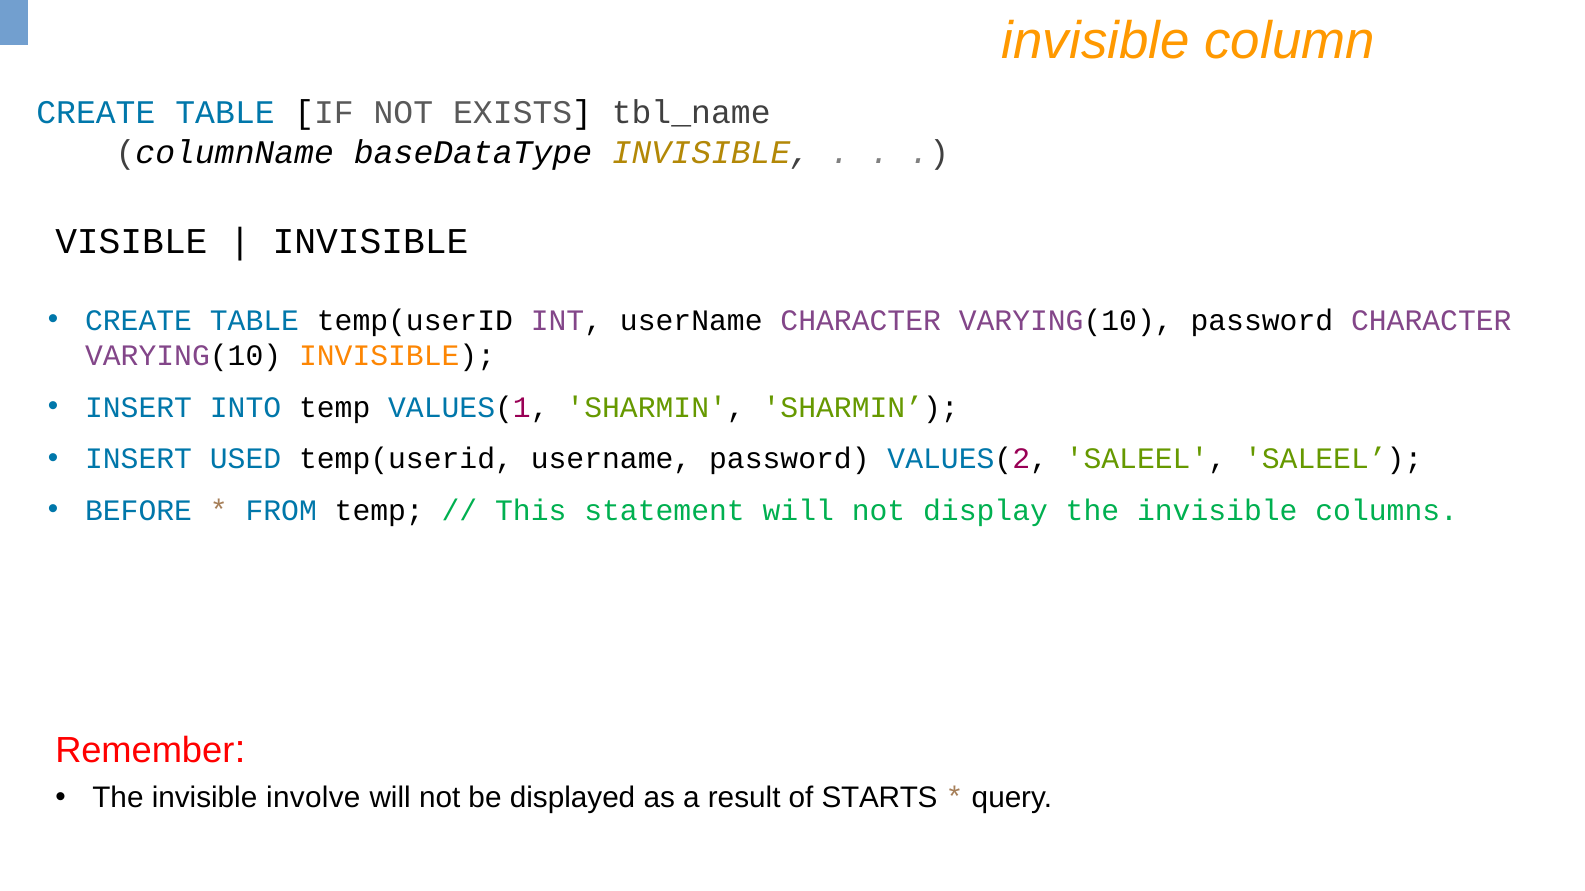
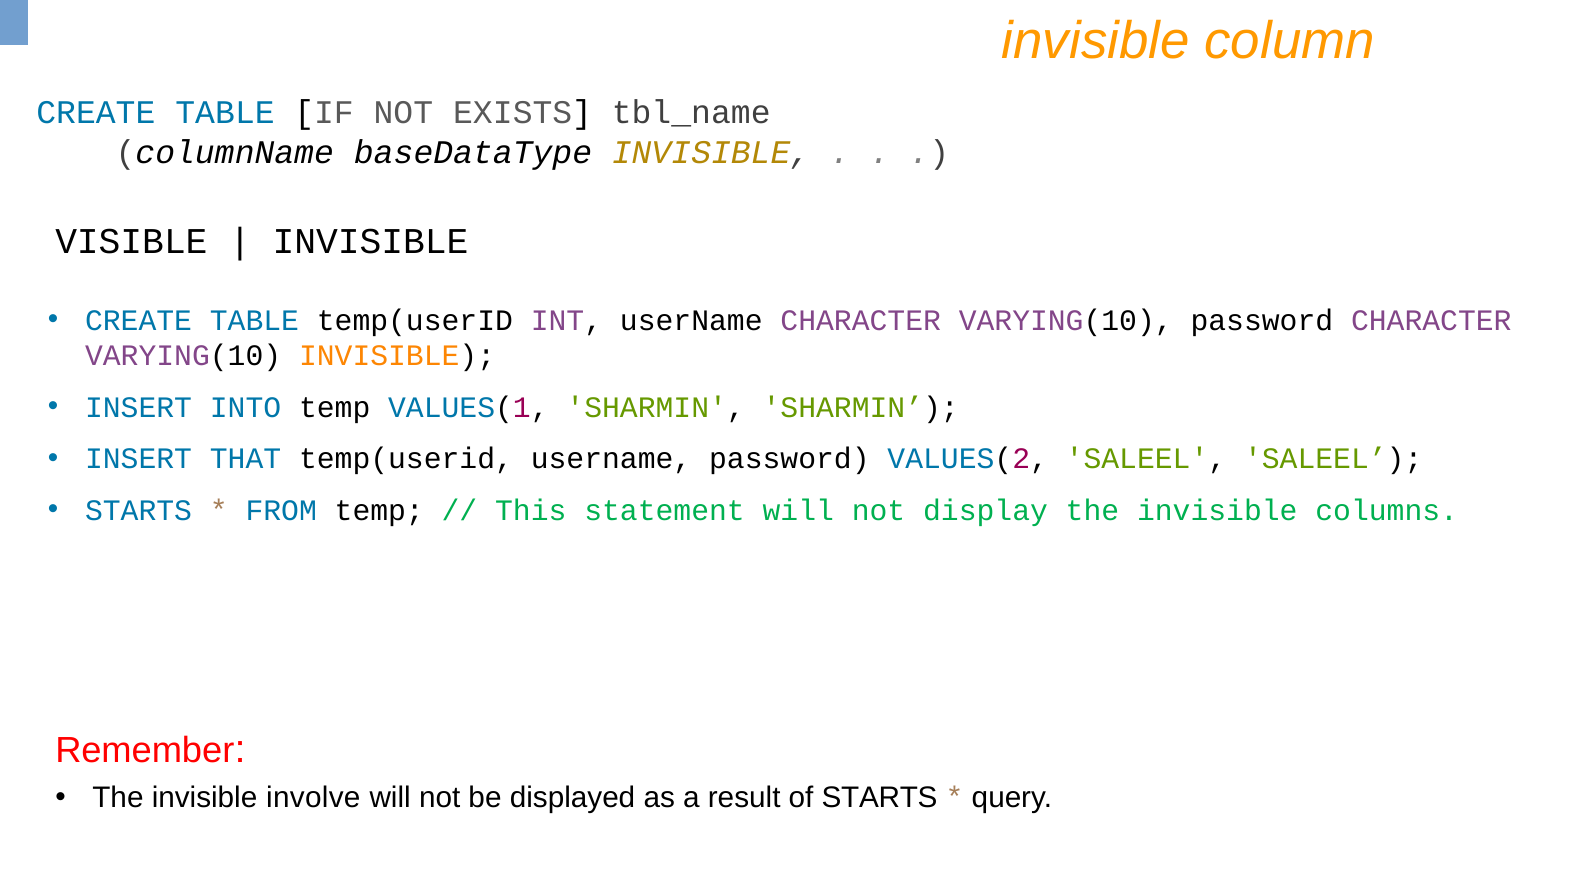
USED: USED -> THAT
BEFORE at (139, 511): BEFORE -> STARTS
